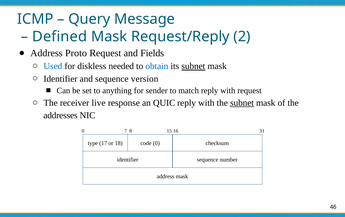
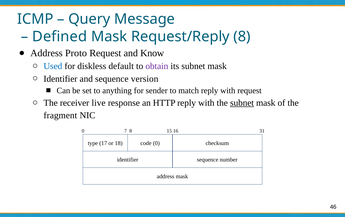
Request/Reply 2: 2 -> 8
Fields: Fields -> Know
needed: needed -> default
obtain colour: blue -> purple
subnet at (193, 66) underline: present -> none
QUIC: QUIC -> HTTP
addresses: addresses -> fragment
